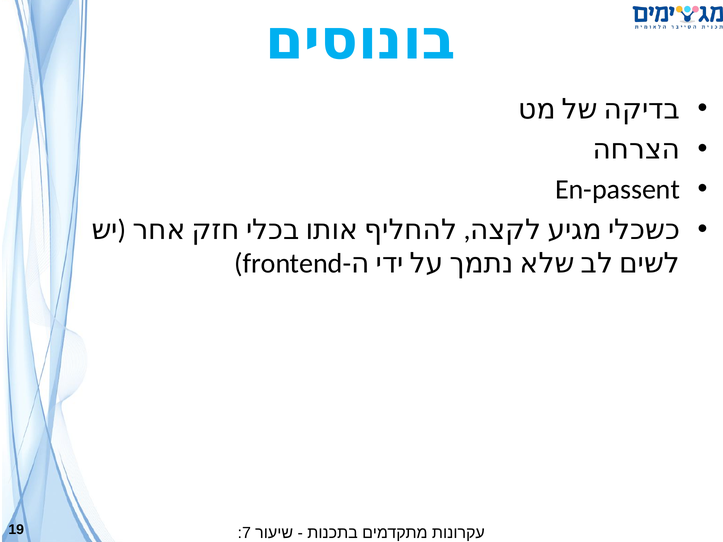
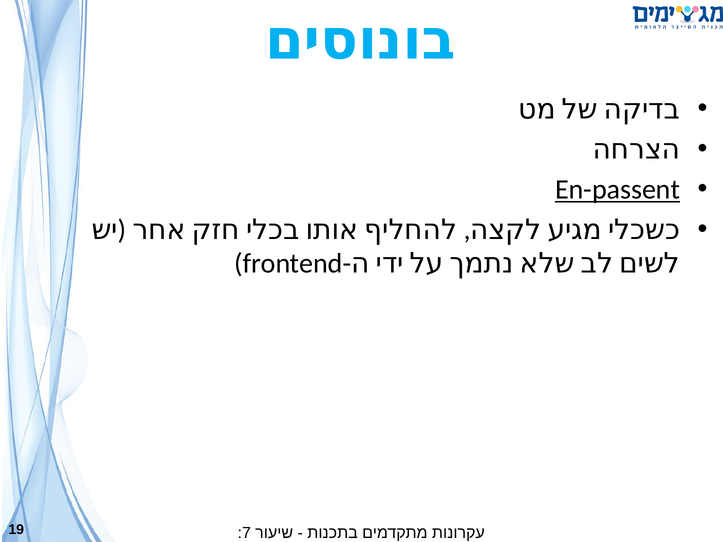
En-passent underline: none -> present
